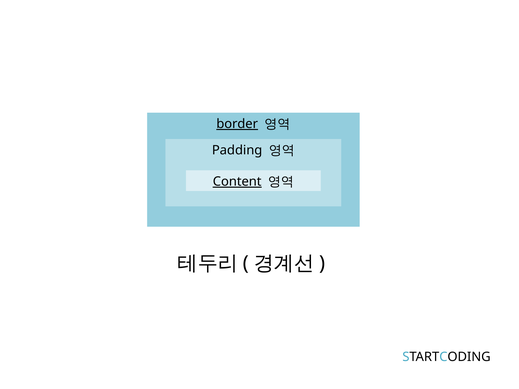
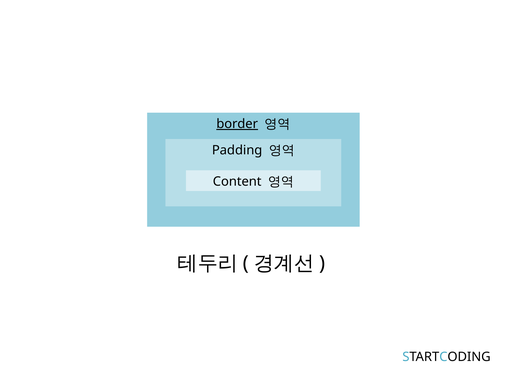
Content underline: present -> none
